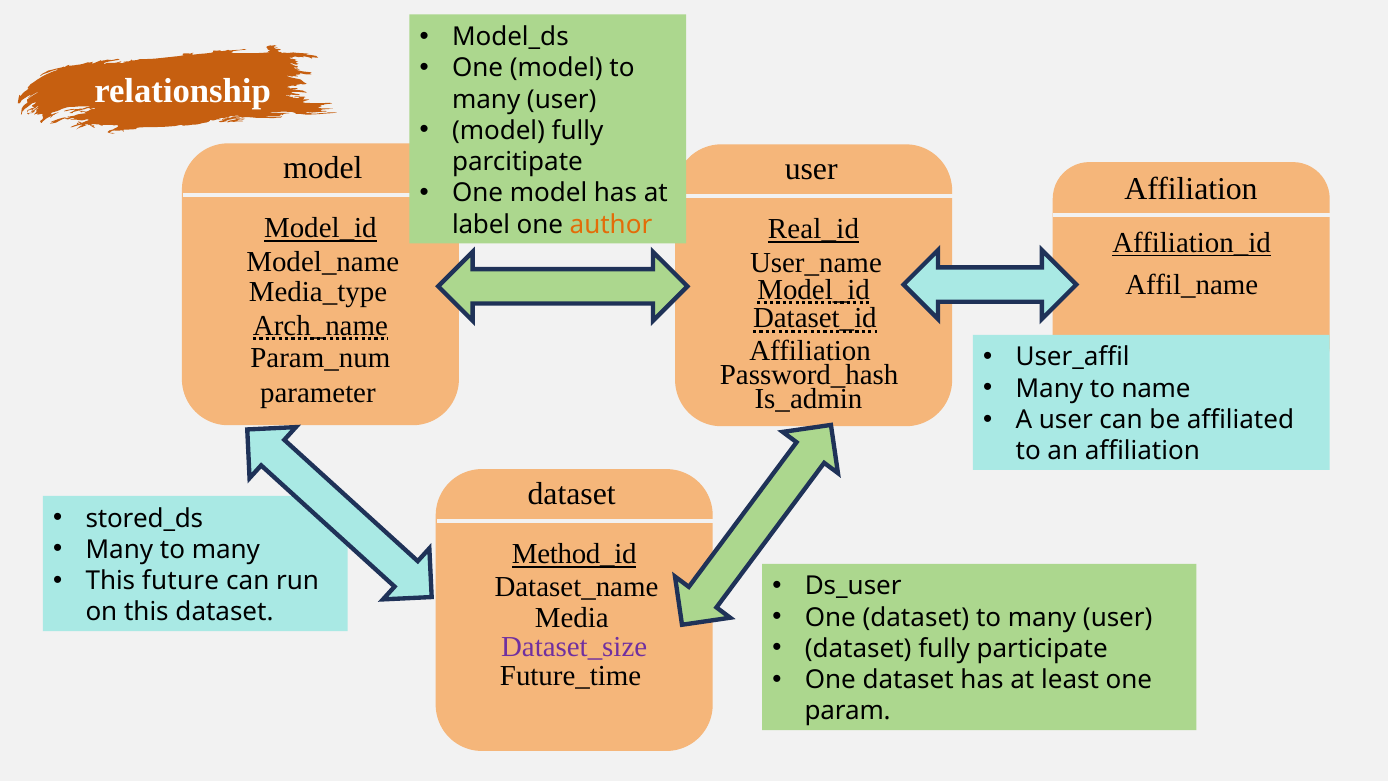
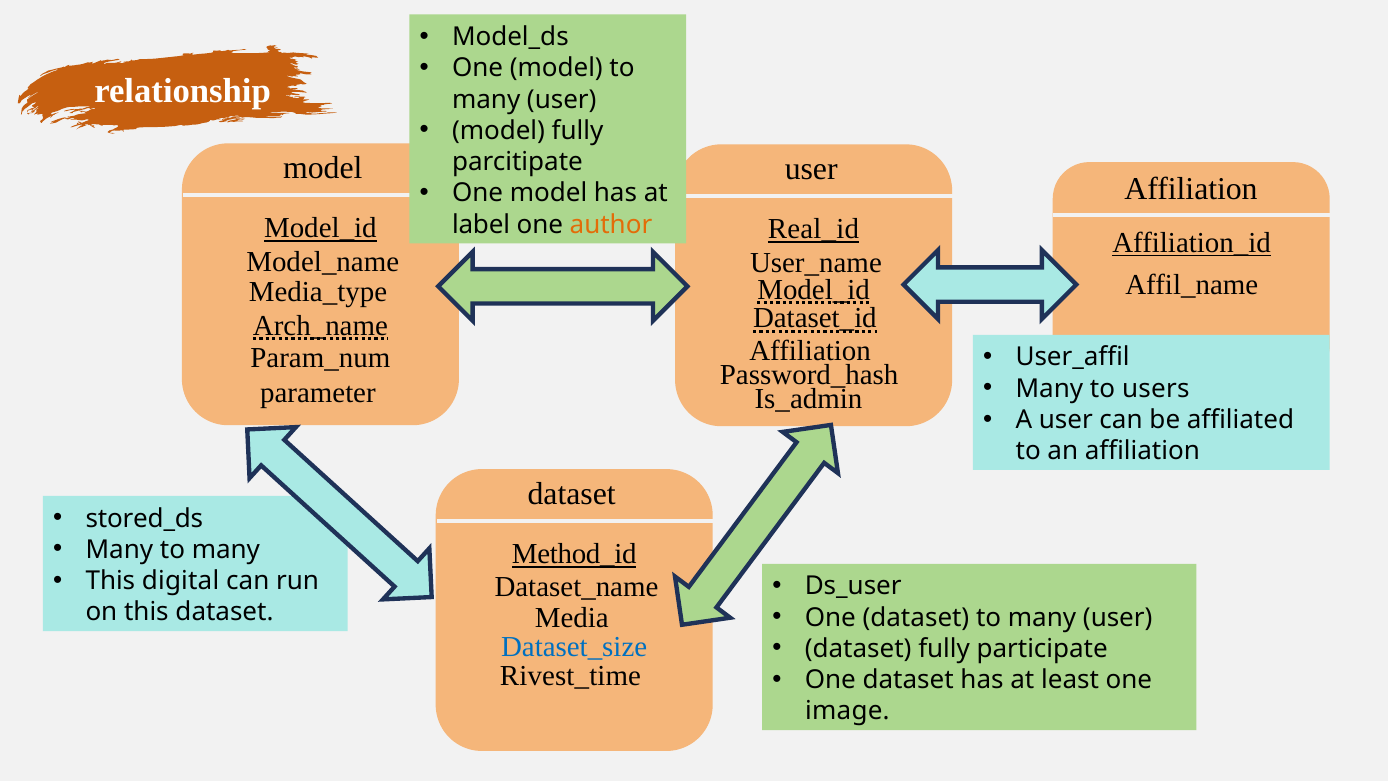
name: name -> users
future: future -> digital
Dataset_size colour: purple -> blue
Future_time: Future_time -> Rivest_time
param: param -> image
